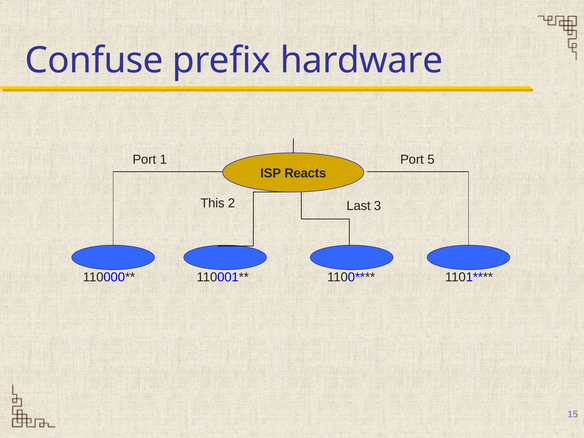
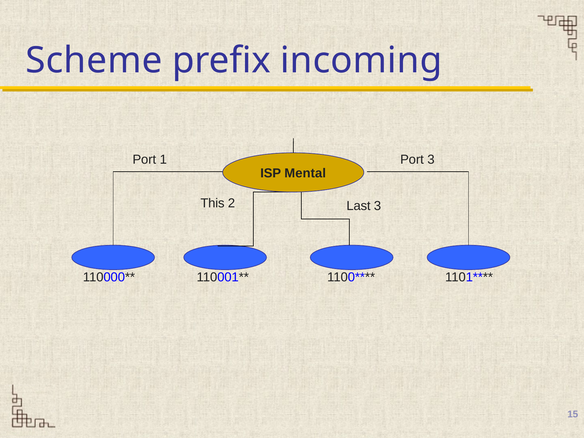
Confuse: Confuse -> Scheme
hardware: hardware -> incoming
Port 5: 5 -> 3
Reacts: Reacts -> Mental
